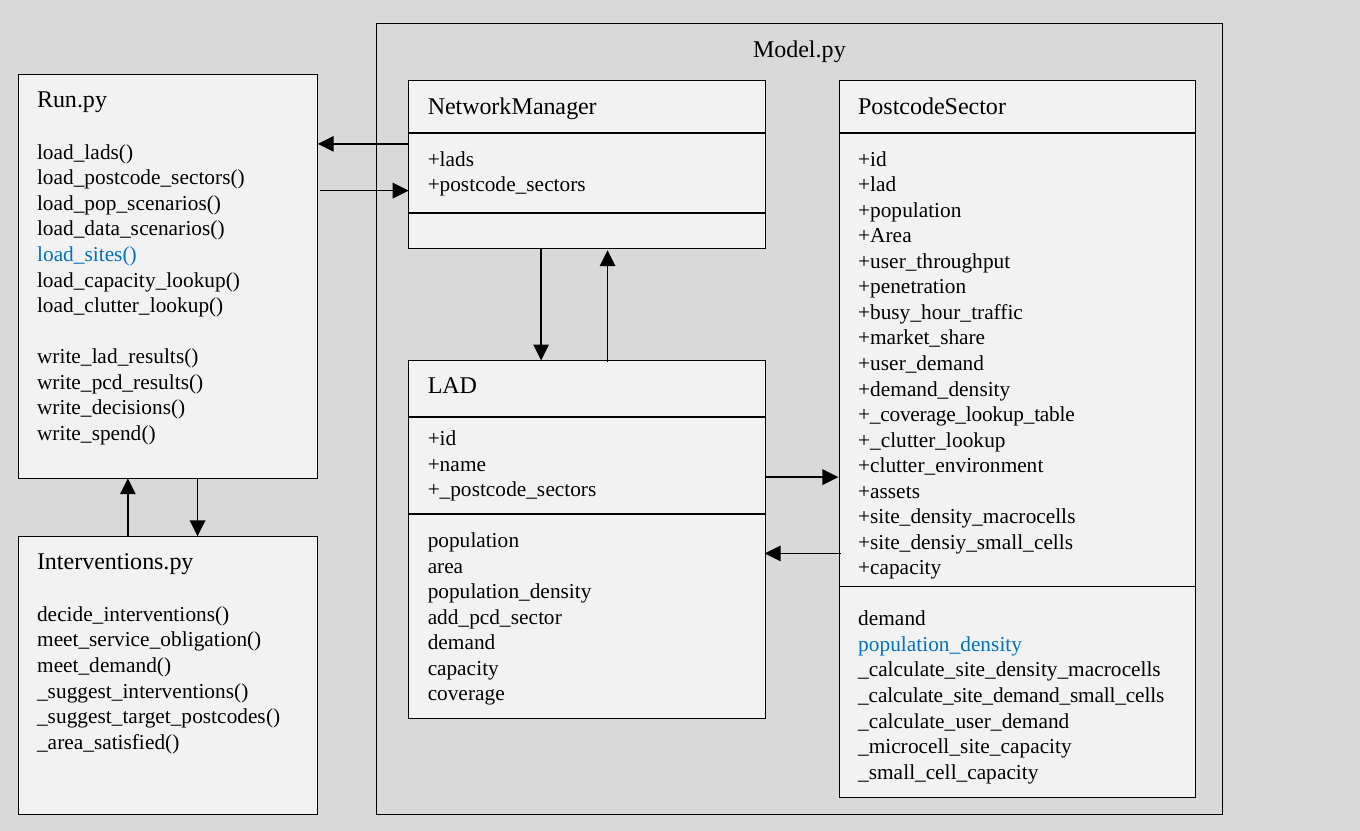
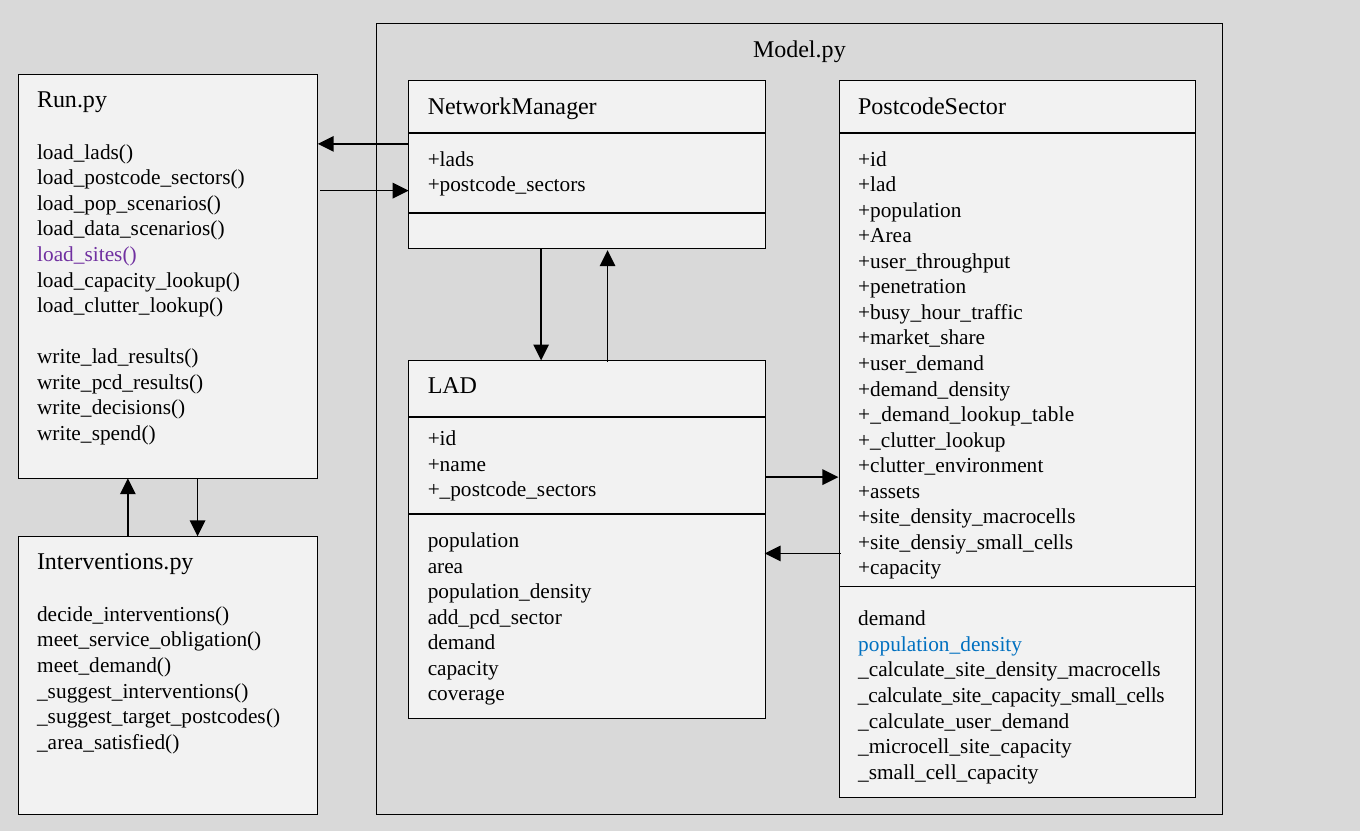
load_sites( colour: blue -> purple
+_coverage_lookup_table: +_coverage_lookup_table -> +_demand_lookup_table
_calculate_site_demand_small_cells: _calculate_site_demand_small_cells -> _calculate_site_capacity_small_cells
